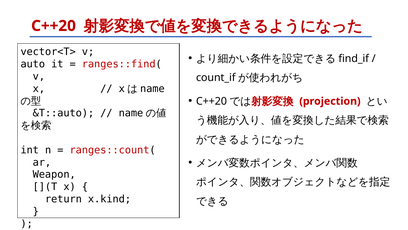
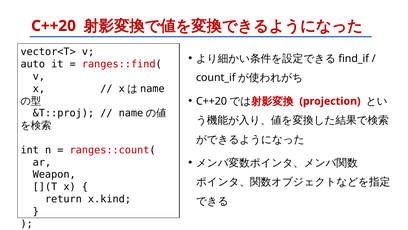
&T::auto: &T::auto -> &T::proj
